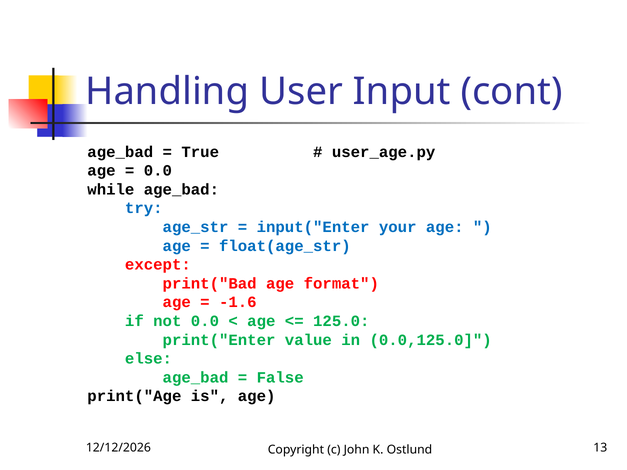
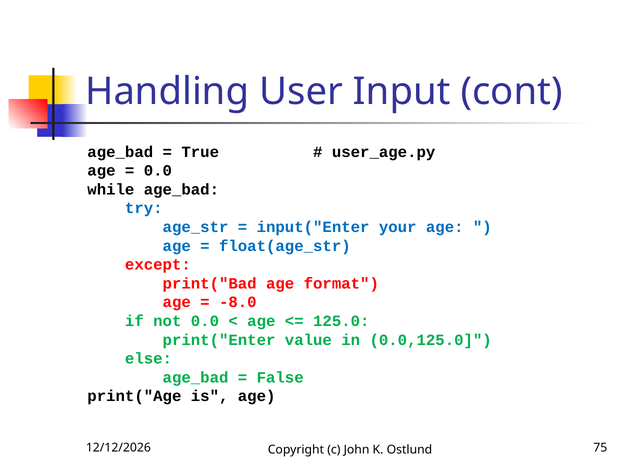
-1.6: -1.6 -> -8.0
13: 13 -> 75
